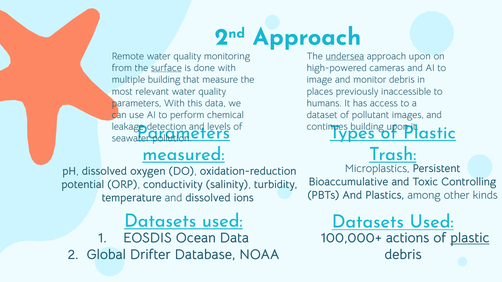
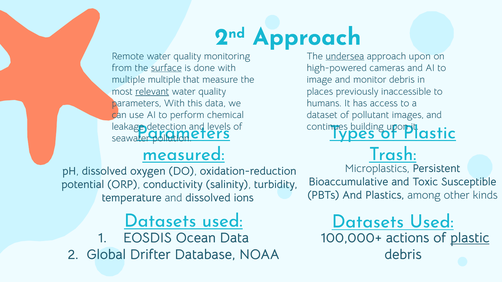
multiple building: building -> multiple
relevant underline: none -> present
Controlling: Controlling -> Susceptible
